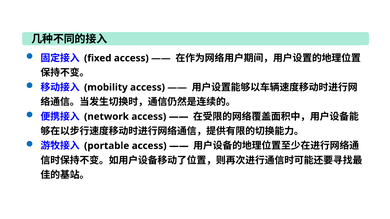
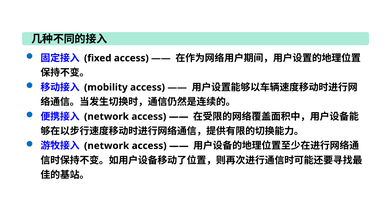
portable at (107, 146): portable -> network
